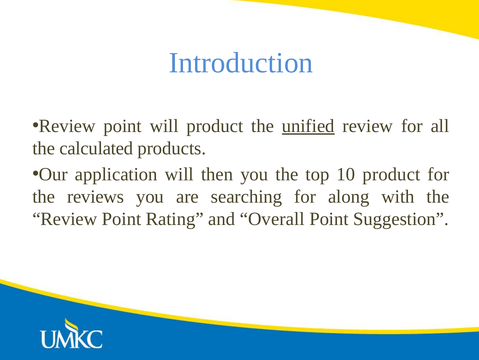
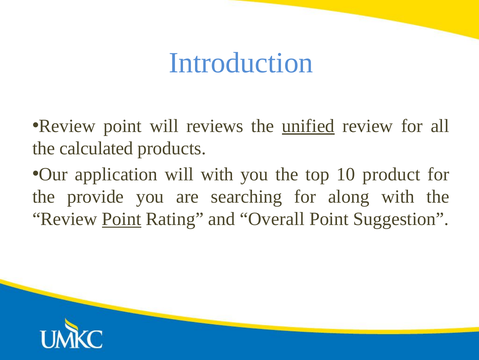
will product: product -> reviews
will then: then -> with
reviews: reviews -> provide
Point at (122, 219) underline: none -> present
